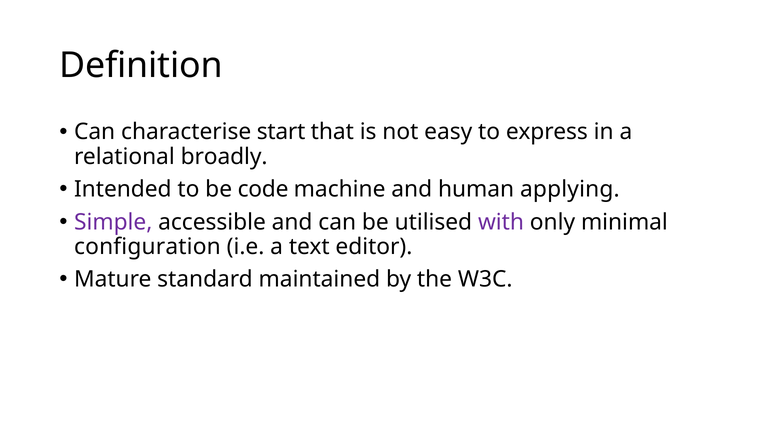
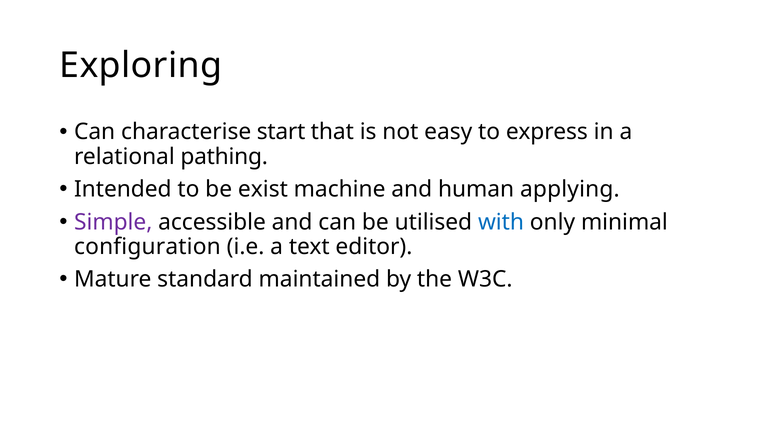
Definition: Definition -> Exploring
broadly: broadly -> pathing
code: code -> exist
with colour: purple -> blue
